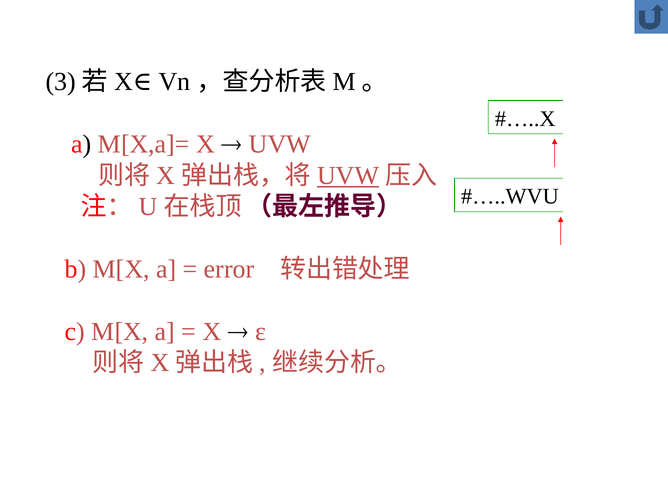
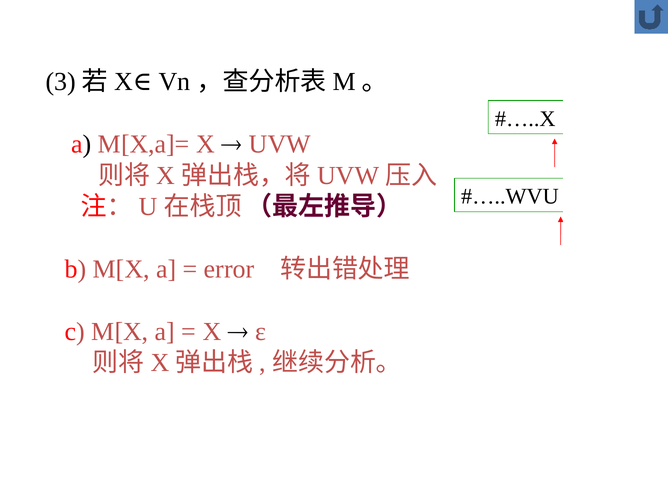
UVW at (348, 175) underline: present -> none
